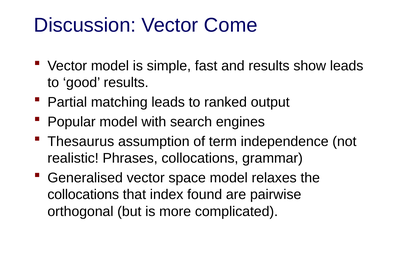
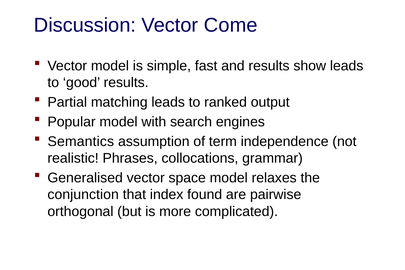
Thesaurus: Thesaurus -> Semantics
collocations at (83, 195): collocations -> conjunction
